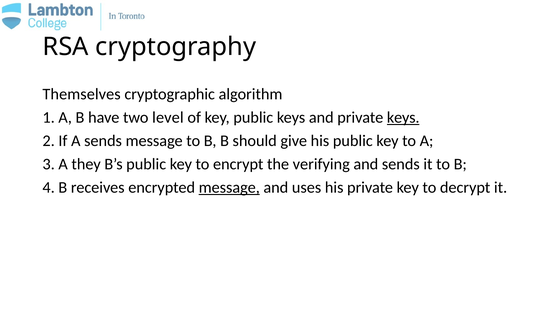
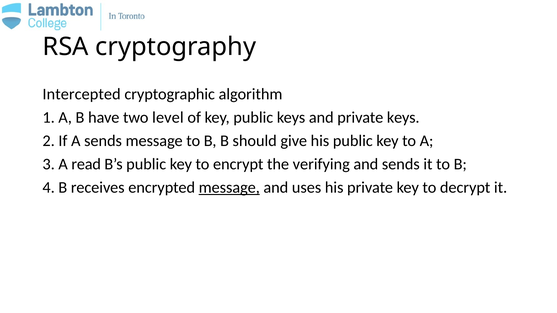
Themselves: Themselves -> Intercepted
keys at (403, 118) underline: present -> none
they: they -> read
